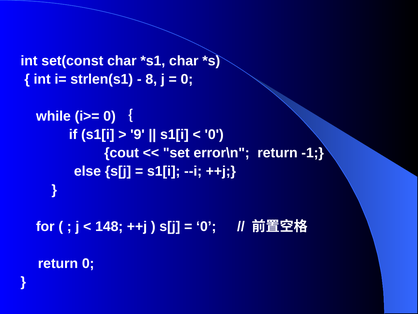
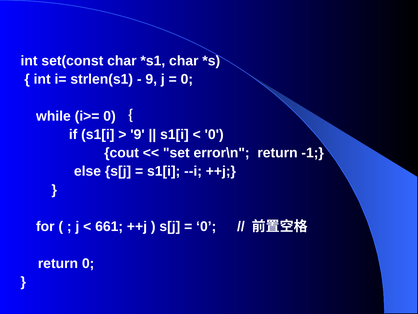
8 at (151, 79): 8 -> 9
148: 148 -> 661
